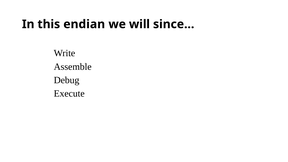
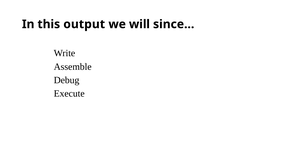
endian: endian -> output
